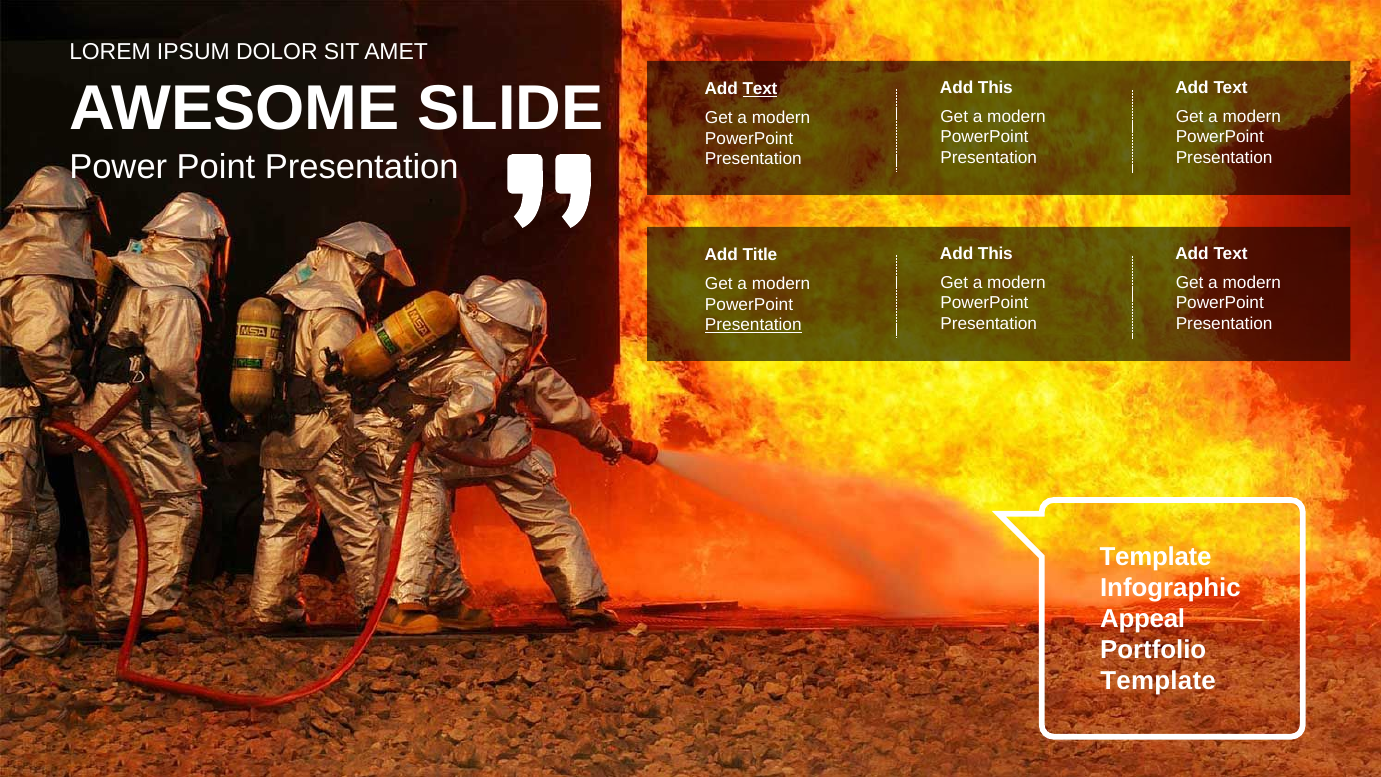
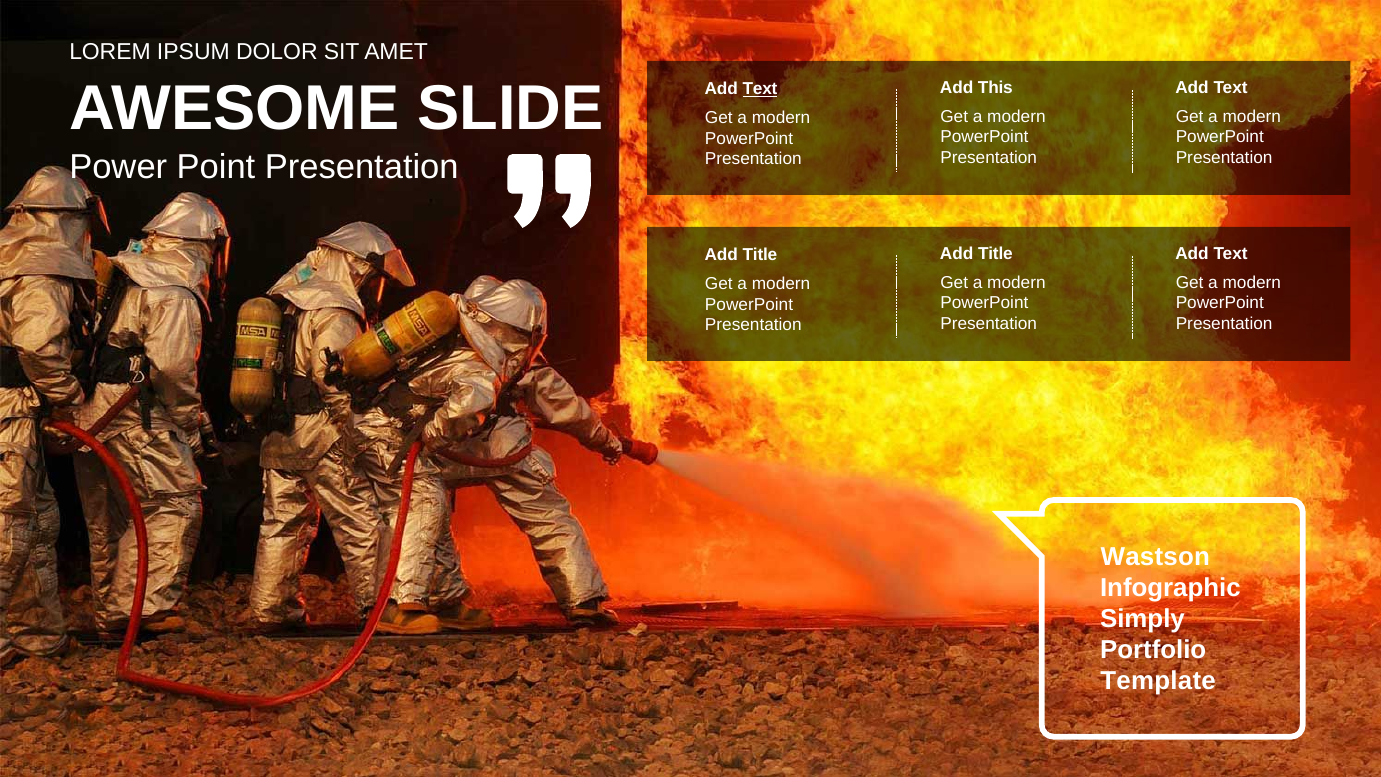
This at (995, 254): This -> Title
Presentation at (753, 325) underline: present -> none
Template at (1156, 557): Template -> Wastson
Appeal: Appeal -> Simply
